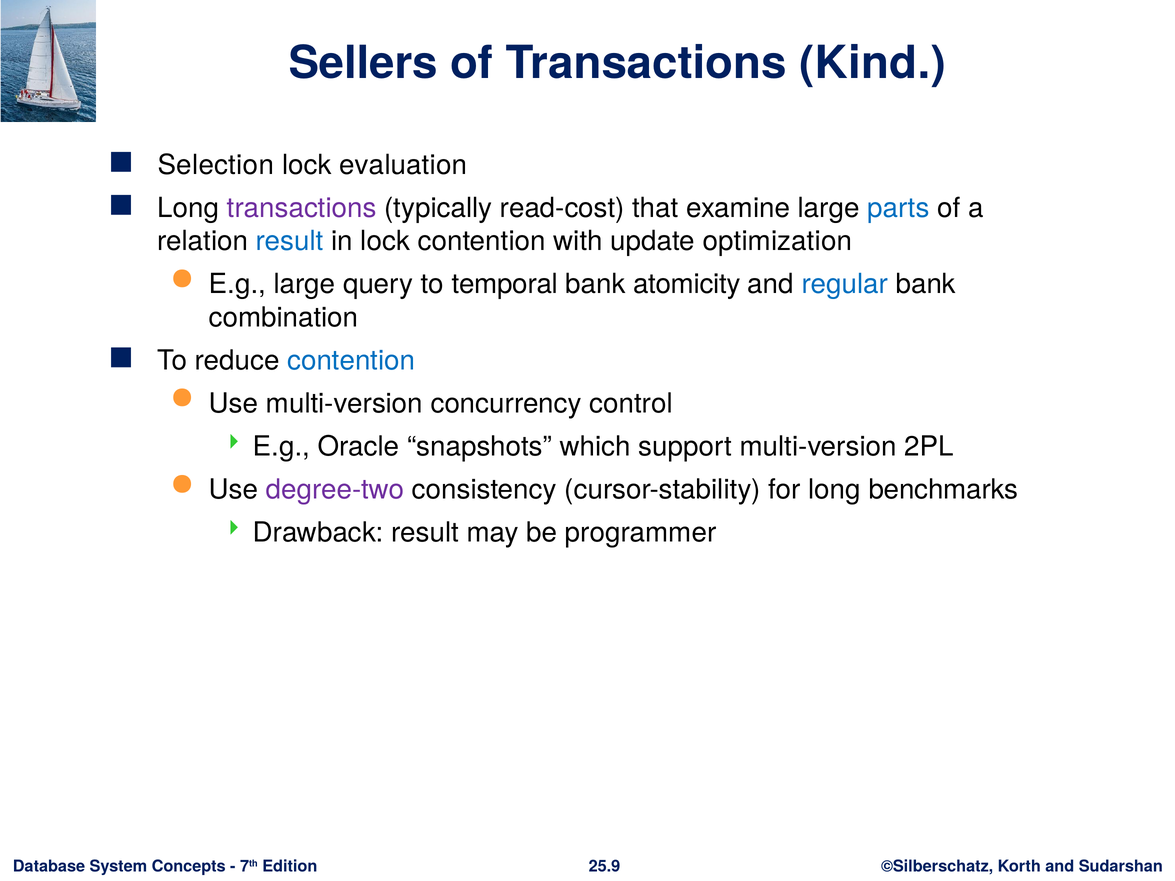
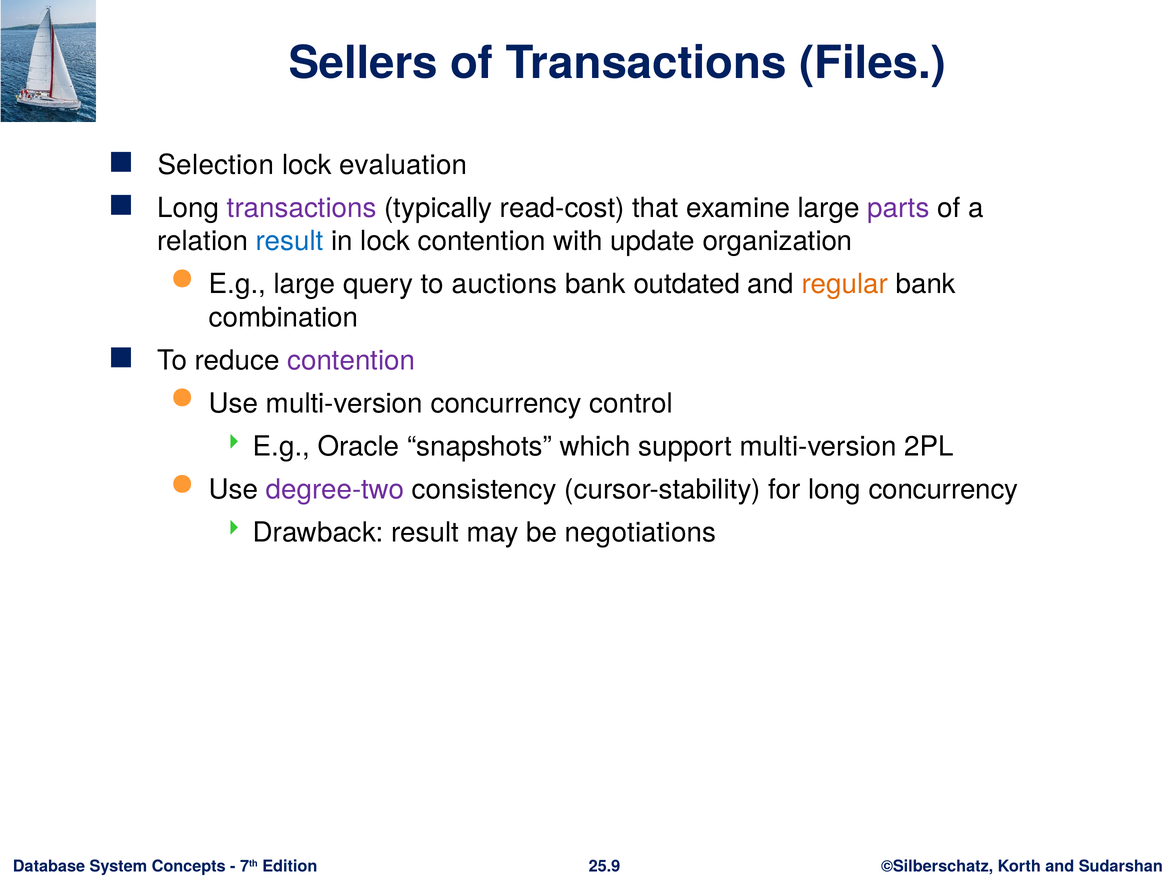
Kind: Kind -> Files
parts colour: blue -> purple
optimization: optimization -> organization
temporal: temporal -> auctions
atomicity: atomicity -> outdated
regular colour: blue -> orange
contention at (351, 361) colour: blue -> purple
long benchmarks: benchmarks -> concurrency
programmer: programmer -> negotiations
